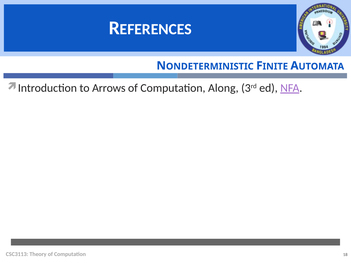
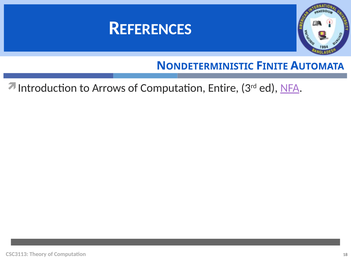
Along: Along -> Entire
